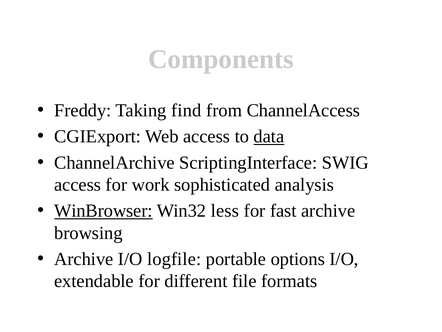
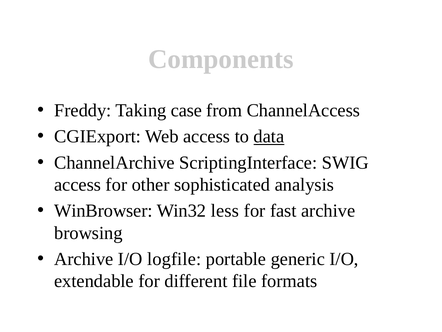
find: find -> case
work: work -> other
WinBrowser underline: present -> none
options: options -> generic
